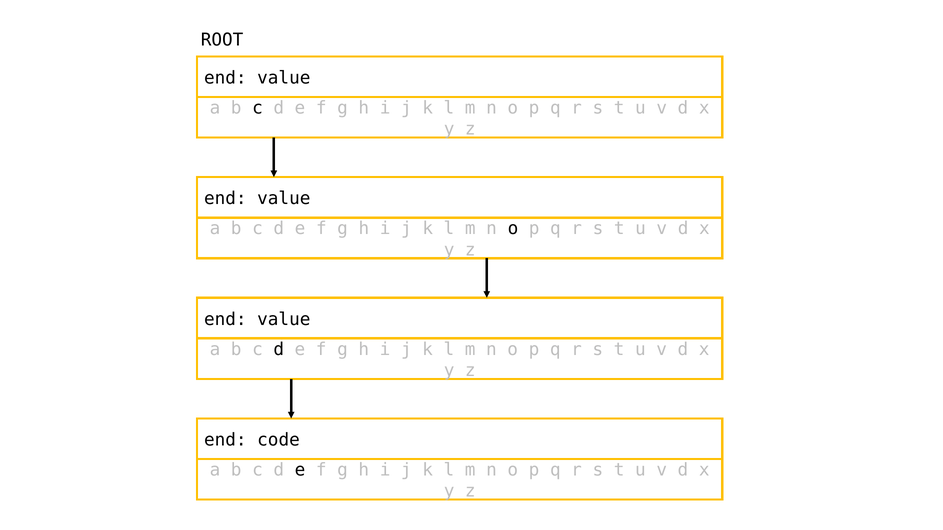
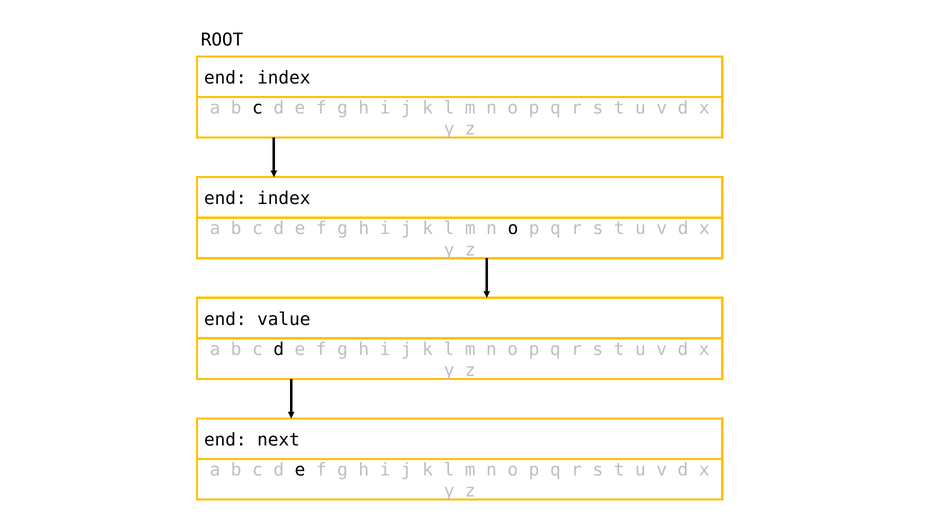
value at (284, 78): value -> index
value at (284, 199): value -> index
code: code -> next
